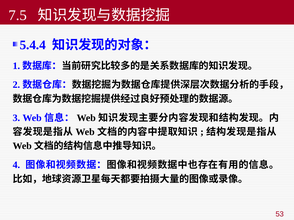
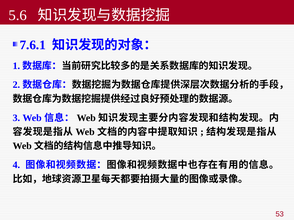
7.5: 7.5 -> 5.6
5.4.4: 5.4.4 -> 7.6.1
